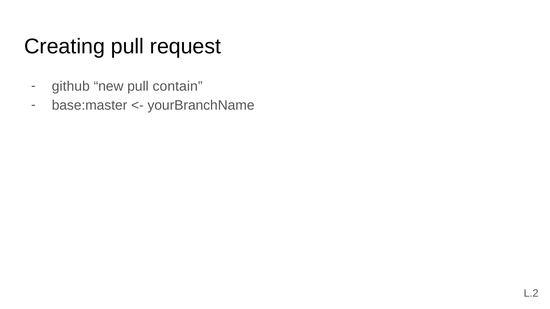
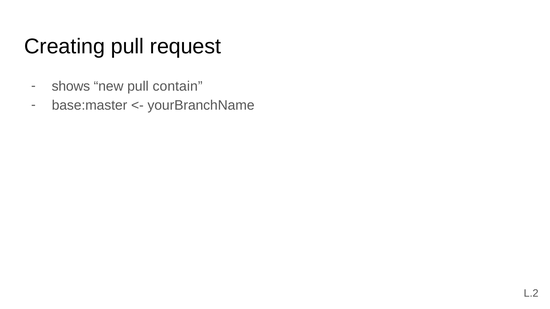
github: github -> shows
